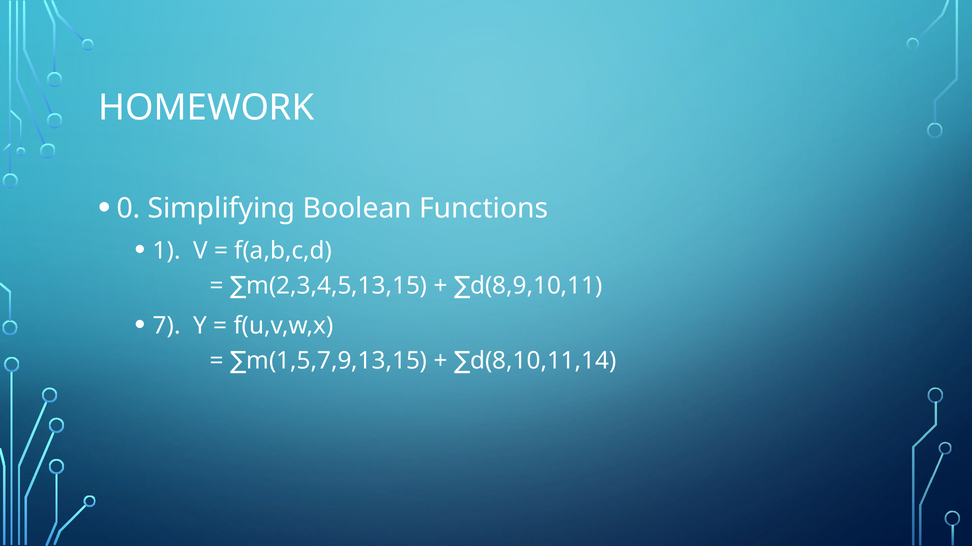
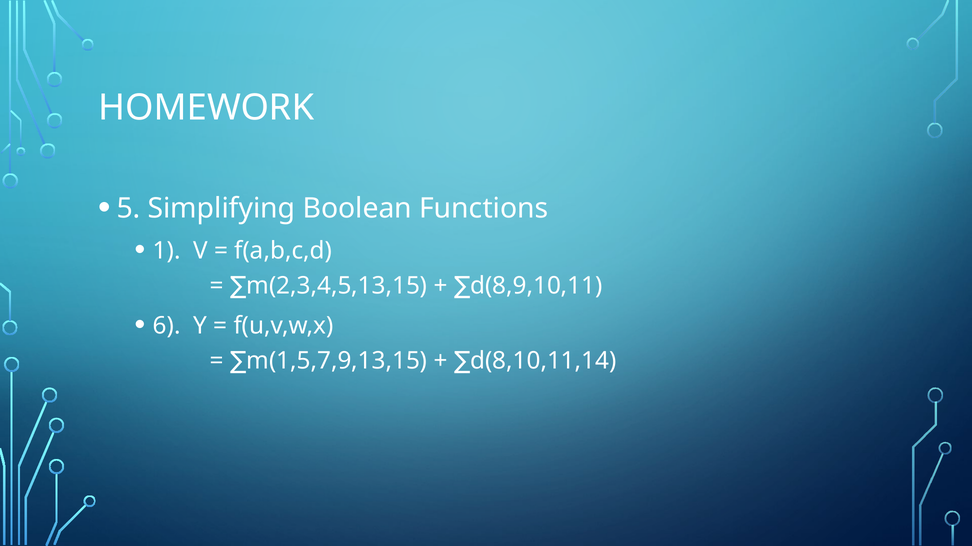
0: 0 -> 5
7: 7 -> 6
